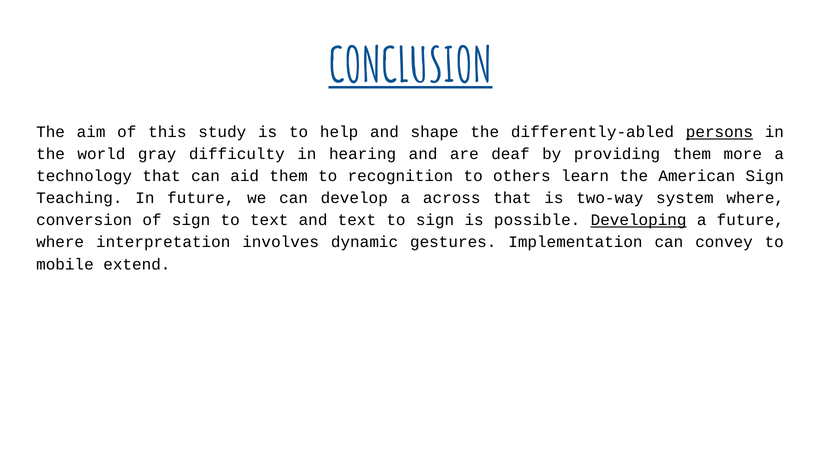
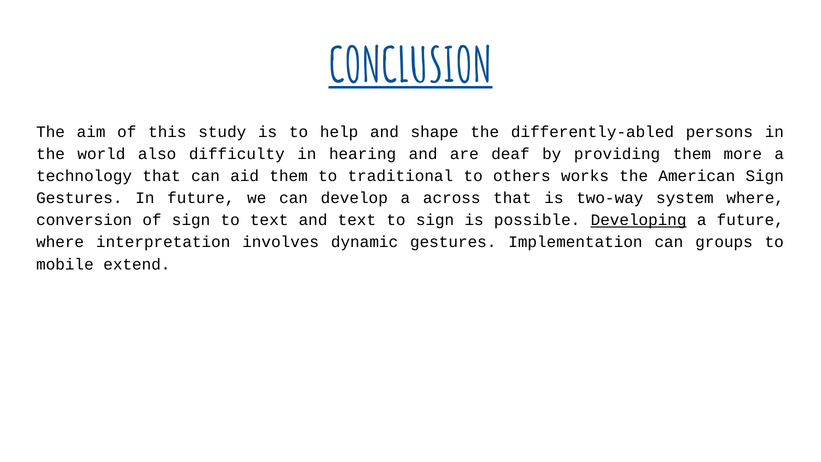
persons underline: present -> none
gray: gray -> also
recognition: recognition -> traditional
learn: learn -> works
Teaching at (79, 198): Teaching -> Gestures
convey: convey -> groups
